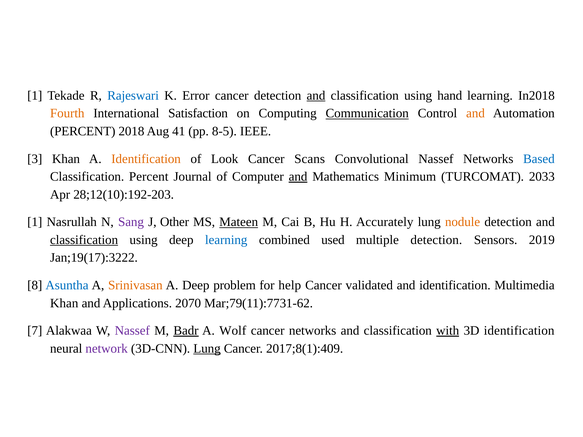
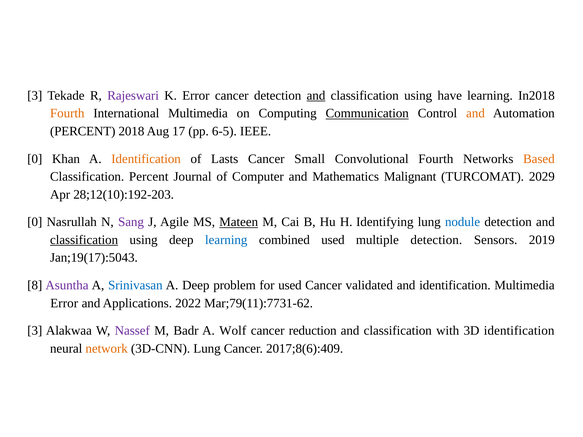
1 at (35, 96): 1 -> 3
Rajeswari colour: blue -> purple
hand: hand -> have
International Satisfaction: Satisfaction -> Multimedia
41: 41 -> 17
8-5: 8-5 -> 6-5
3 at (35, 159): 3 -> 0
Look: Look -> Lasts
Scans: Scans -> Small
Convolutional Nassef: Nassef -> Fourth
Based colour: blue -> orange
and at (298, 177) underline: present -> none
Minimum: Minimum -> Malignant
2033: 2033 -> 2029
1 at (35, 222): 1 -> 0
Other: Other -> Agile
Accurately: Accurately -> Identifying
nodule colour: orange -> blue
Jan;19(17):3222: Jan;19(17):3222 -> Jan;19(17):5043
Asuntha colour: blue -> purple
Srinivasan colour: orange -> blue
for help: help -> used
Khan at (64, 303): Khan -> Error
2070: 2070 -> 2022
7 at (35, 331): 7 -> 3
Badr underline: present -> none
cancer networks: networks -> reduction
with underline: present -> none
network colour: purple -> orange
Lung at (207, 349) underline: present -> none
2017;8(1):409: 2017;8(1):409 -> 2017;8(6):409
